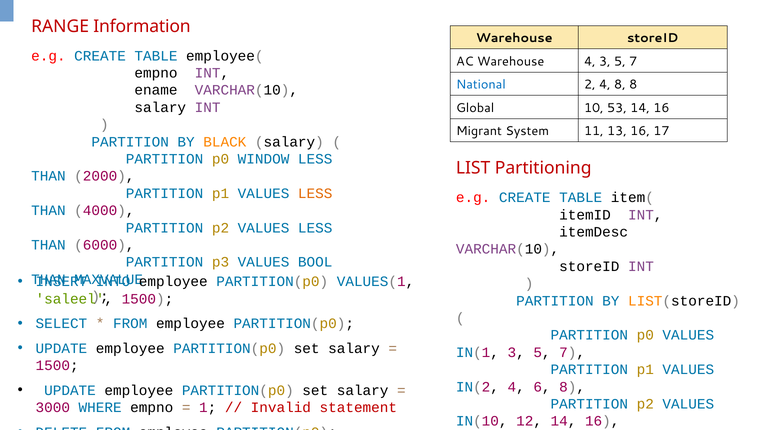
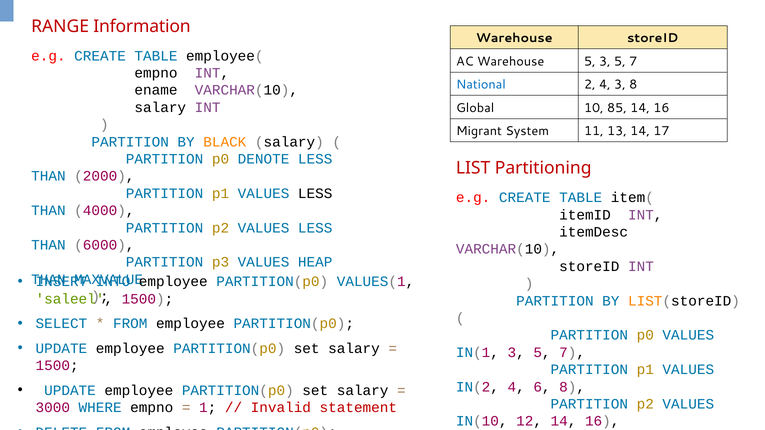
Warehouse 4: 4 -> 5
4 8: 8 -> 3
53: 53 -> 85
13 16: 16 -> 14
WINDOW: WINDOW -> DENOTE
LESS at (315, 194) colour: orange -> black
BOOL: BOOL -> HEAP
